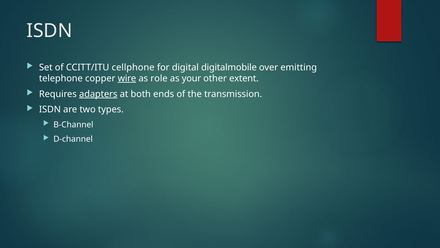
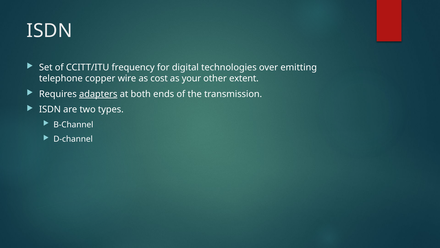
cellphone: cellphone -> frequency
digitalmobile: digitalmobile -> technologies
wire underline: present -> none
role: role -> cost
